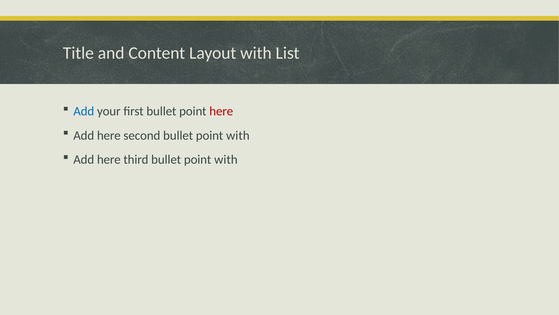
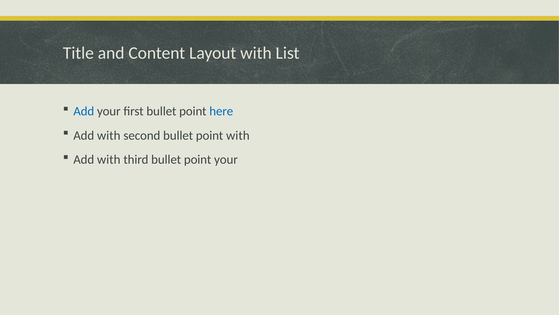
here at (221, 111) colour: red -> blue
here at (109, 135): here -> with
here at (109, 159): here -> with
third bullet point with: with -> your
